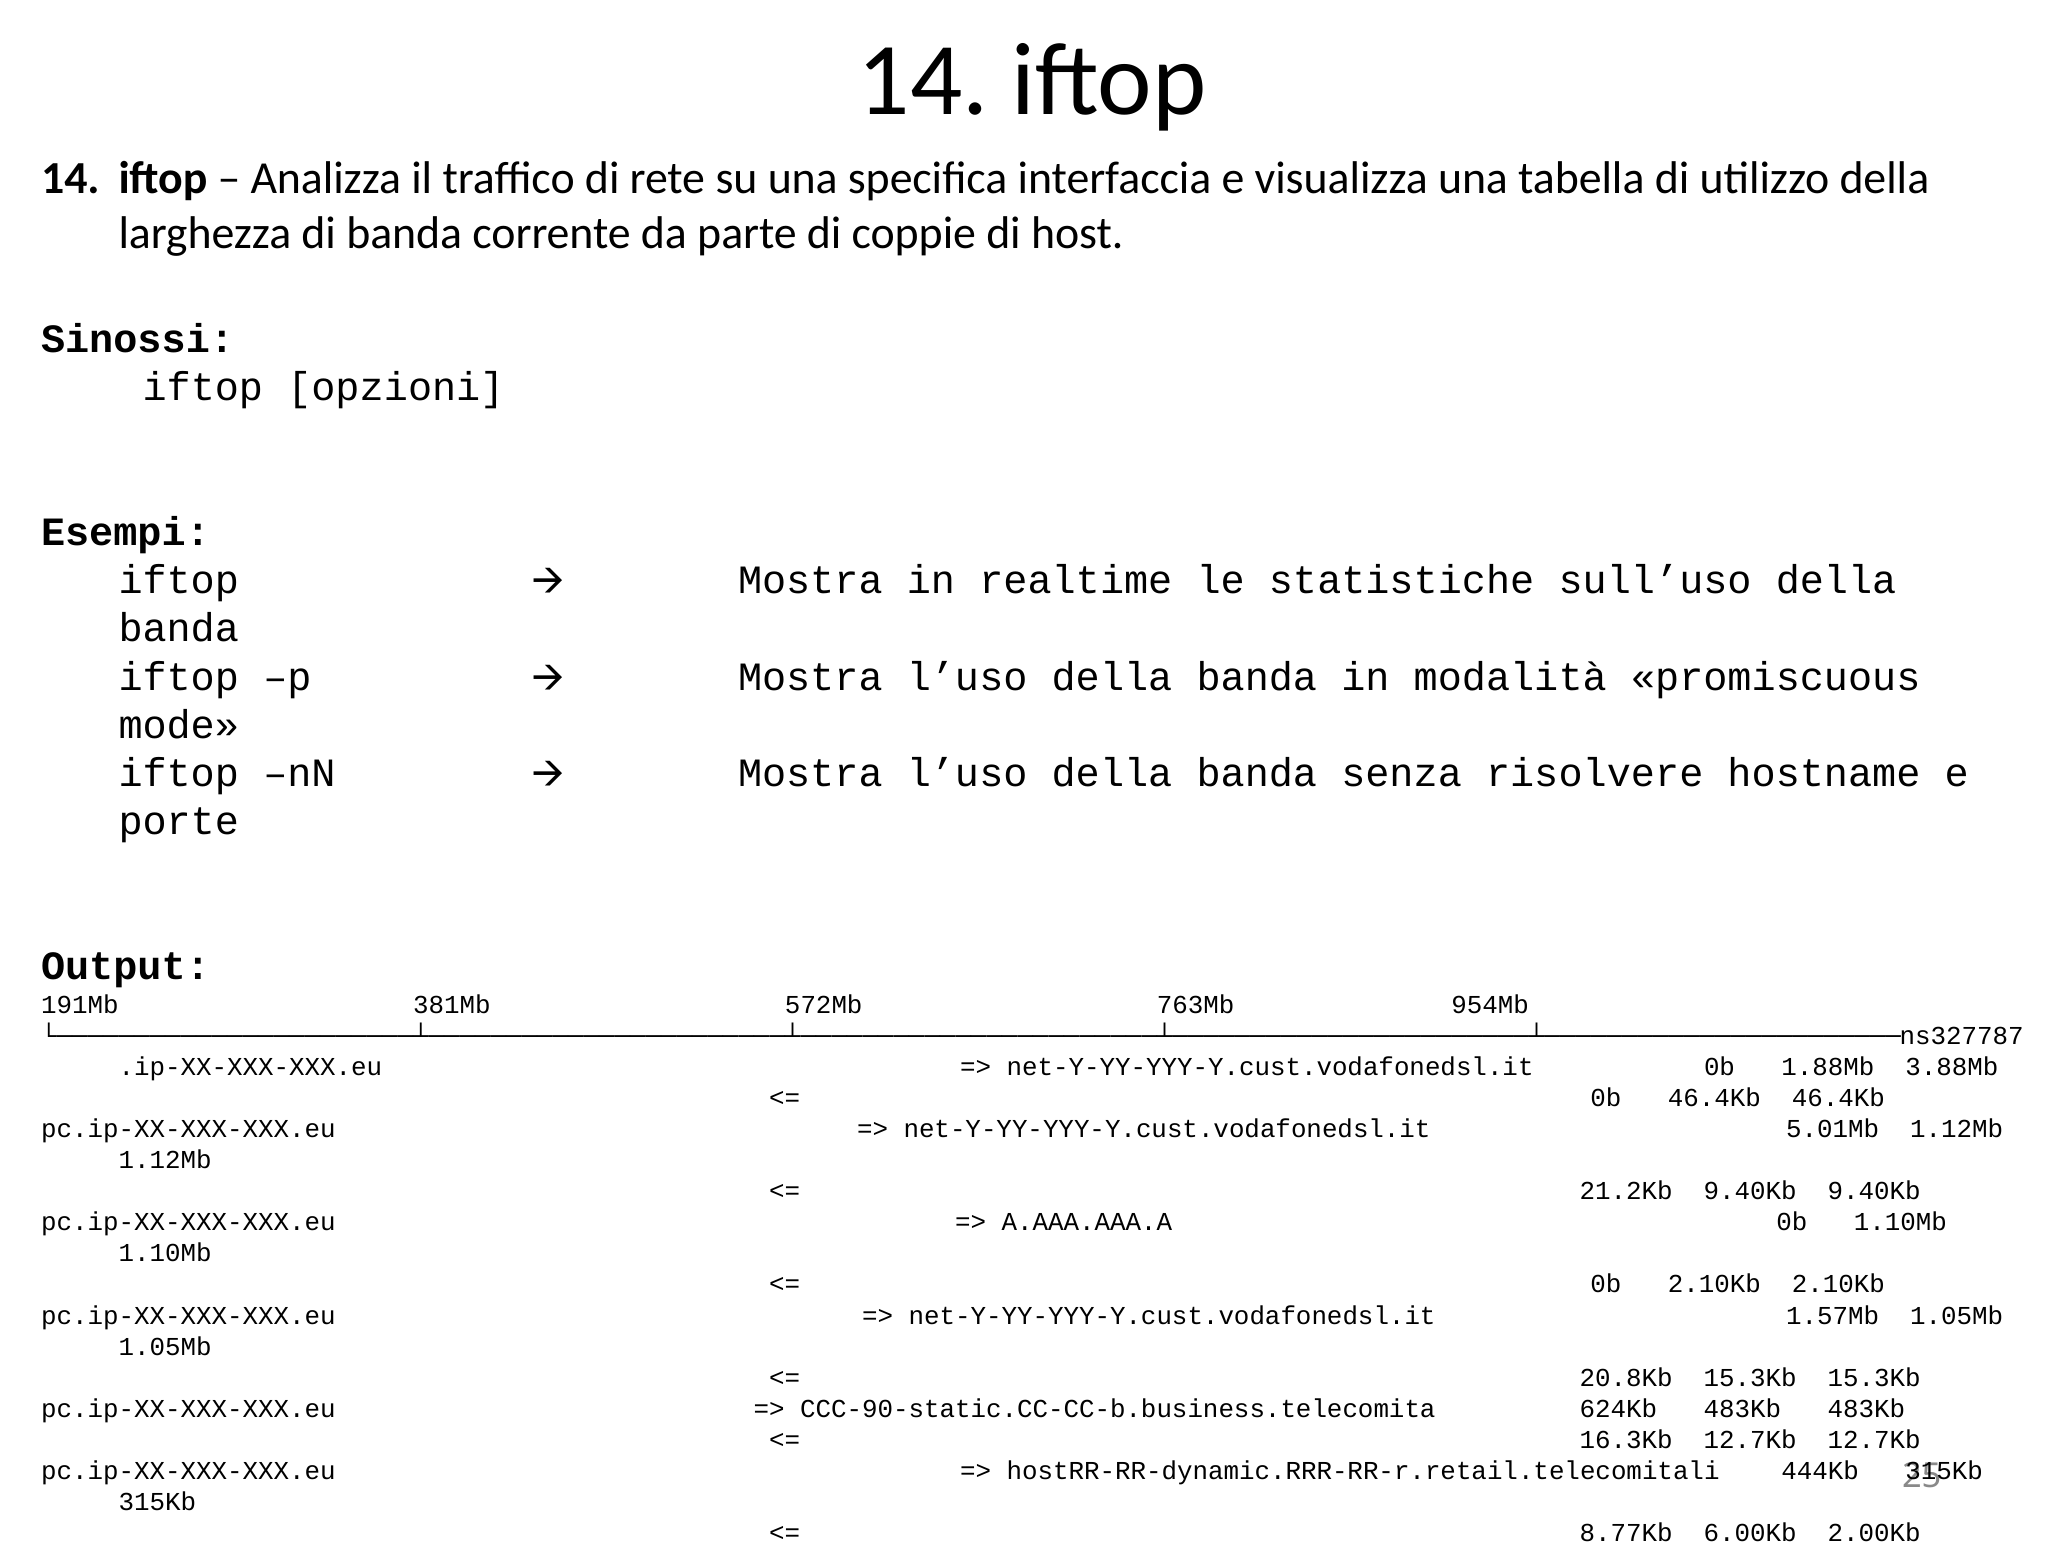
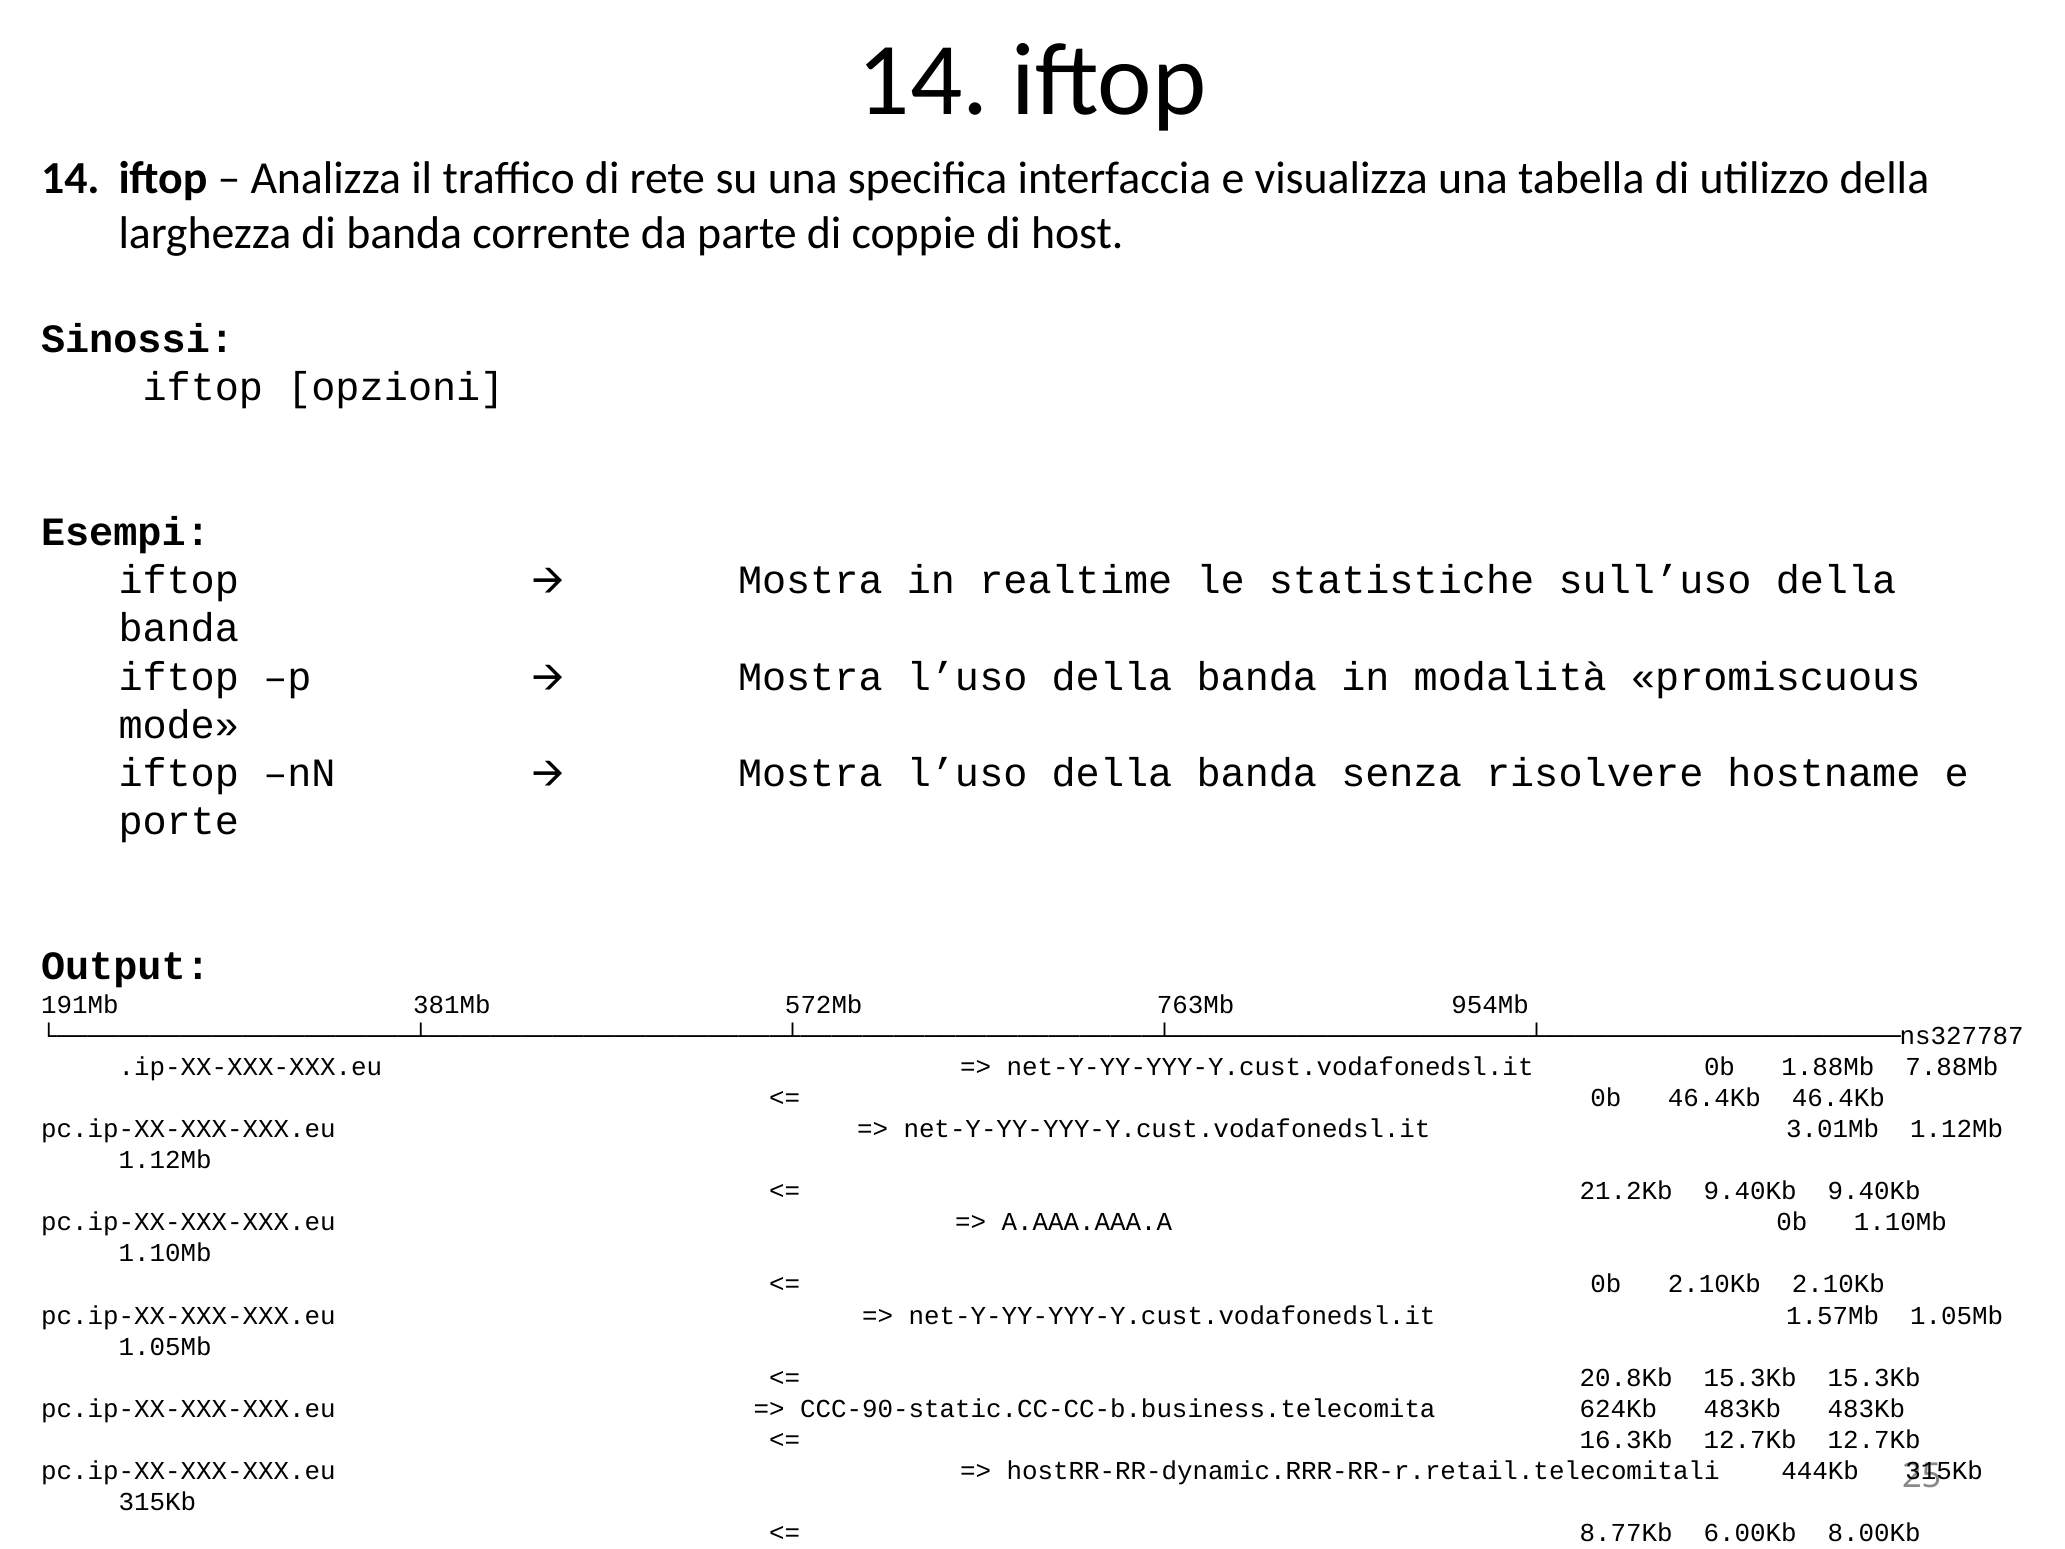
3.88Mb: 3.88Mb -> 7.88Mb
5.01Mb: 5.01Mb -> 3.01Mb
2.00Kb: 2.00Kb -> 8.00Kb
